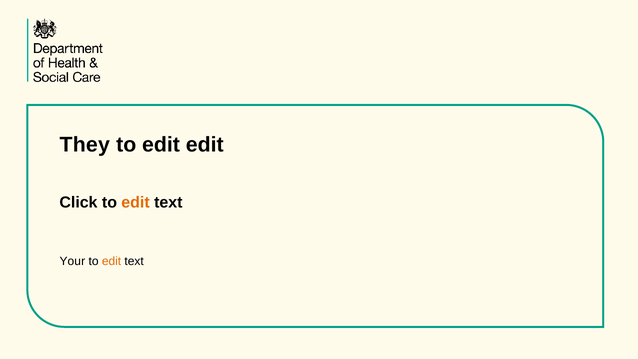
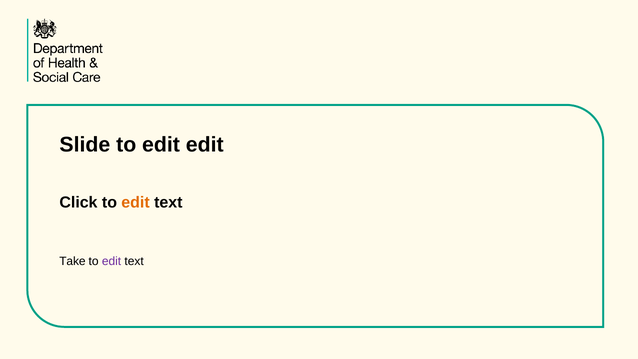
They: They -> Slide
Your: Your -> Take
edit at (112, 261) colour: orange -> purple
